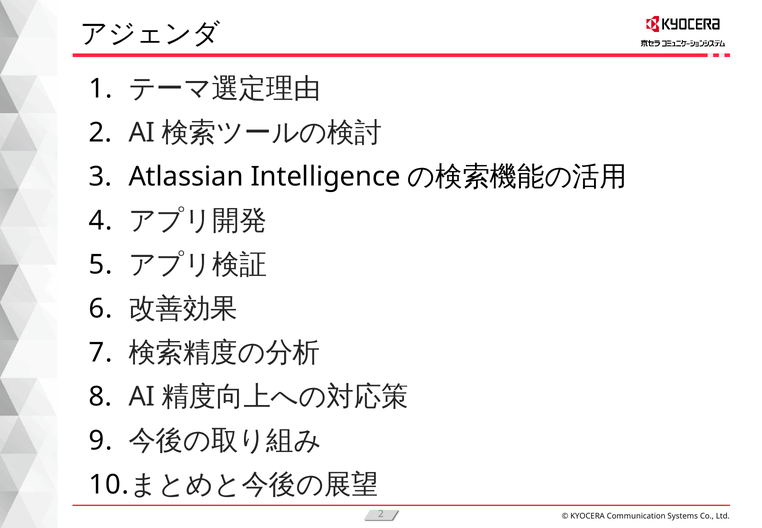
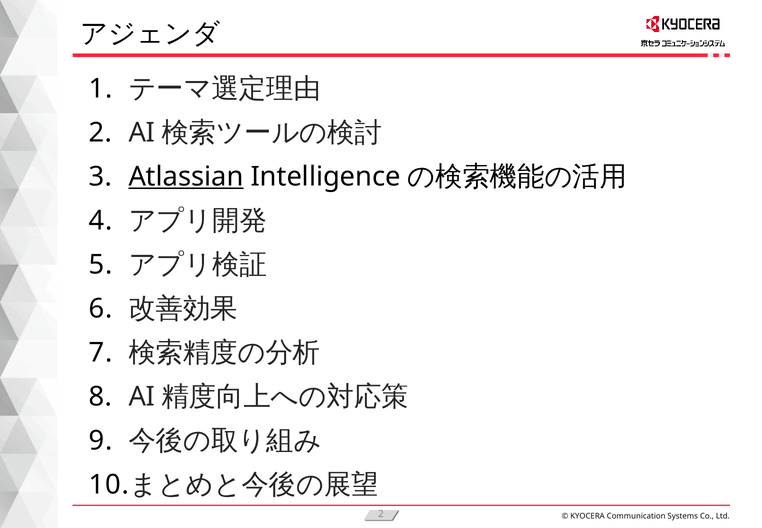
Atlassian underline: none -> present
